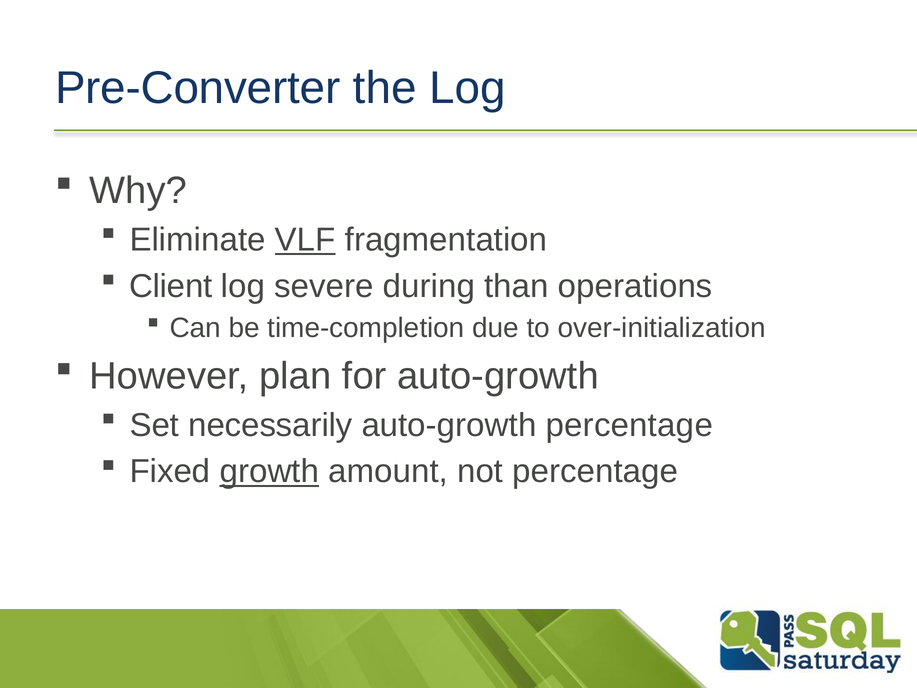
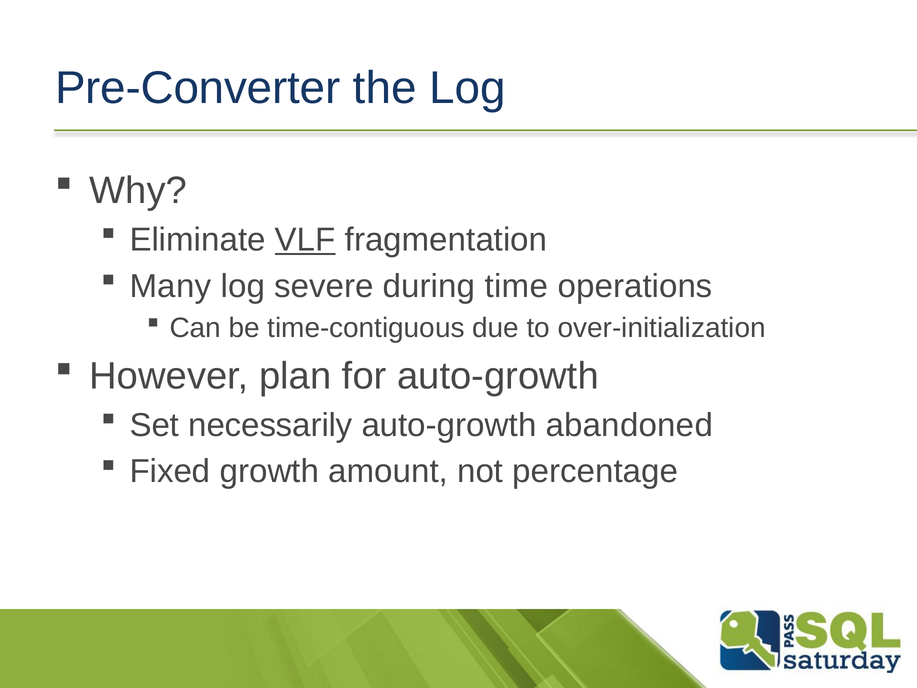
Client: Client -> Many
than: than -> time
time-completion: time-completion -> time-contiguous
auto-growth percentage: percentage -> abandoned
growth underline: present -> none
